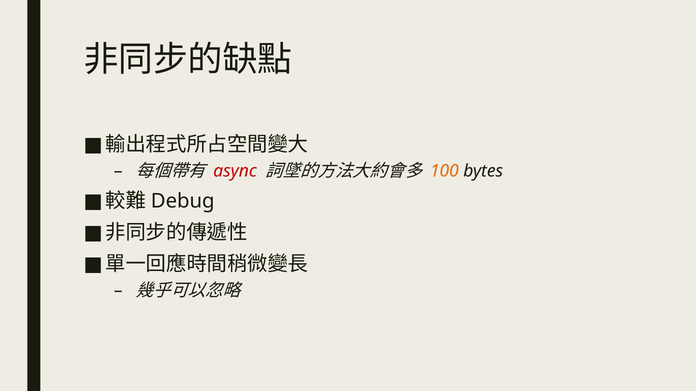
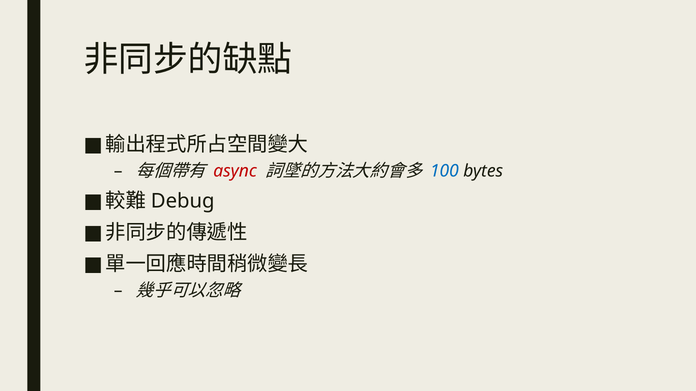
100 colour: orange -> blue
